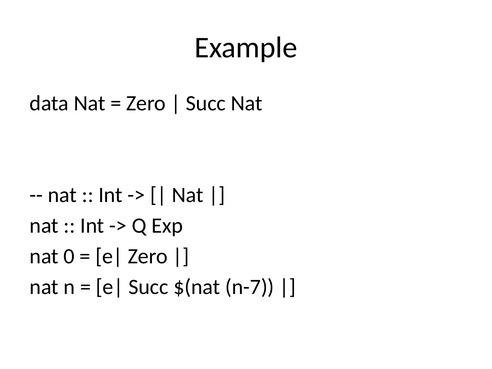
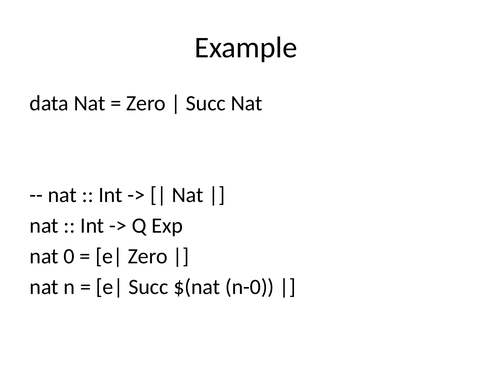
n-7: n-7 -> n-0
